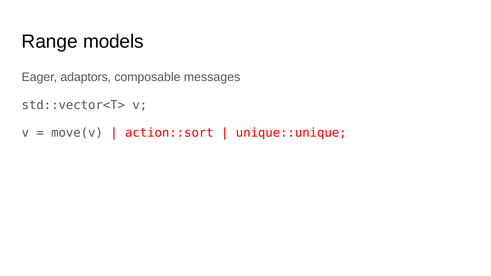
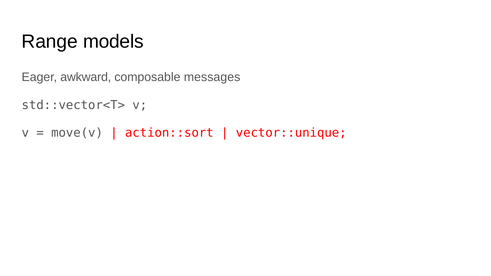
adaptors: adaptors -> awkward
unique::unique: unique::unique -> vector::unique
